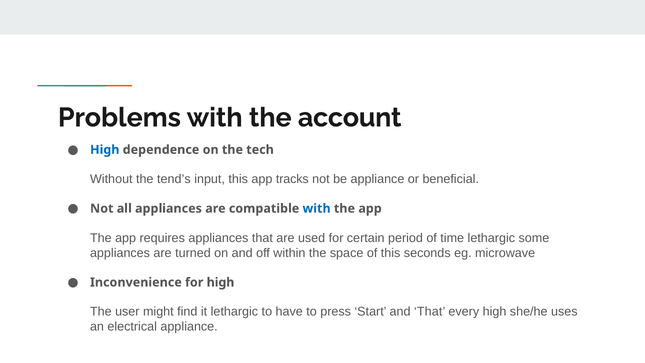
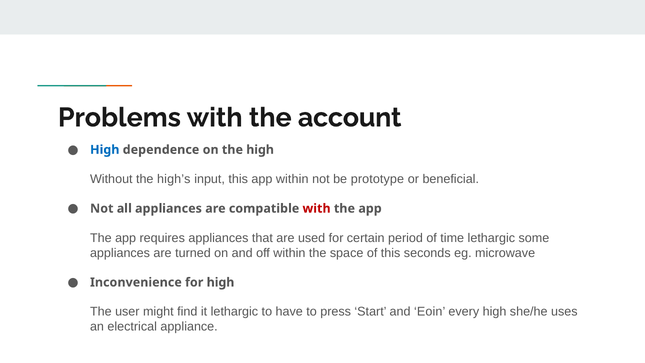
the tech: tech -> high
tend’s: tend’s -> high’s
app tracks: tracks -> within
be appliance: appliance -> prototype
with at (317, 208) colour: blue -> red
and That: That -> Eoin
